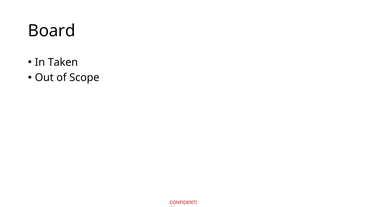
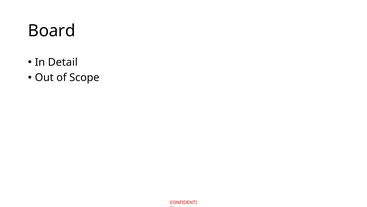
Taken: Taken -> Detail
